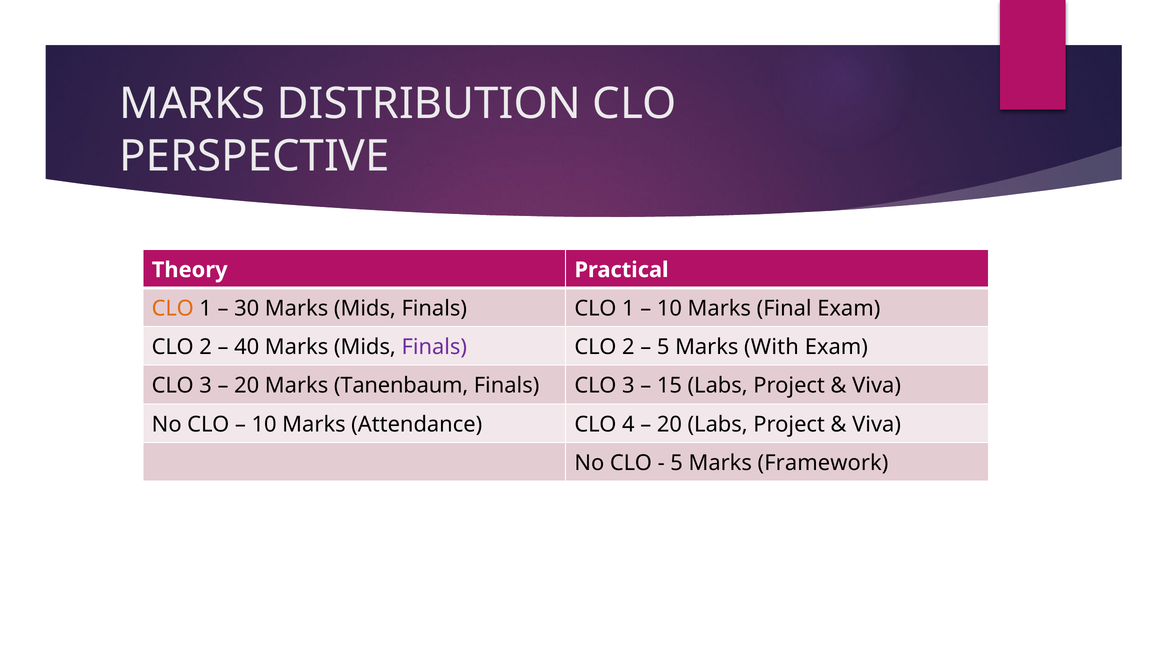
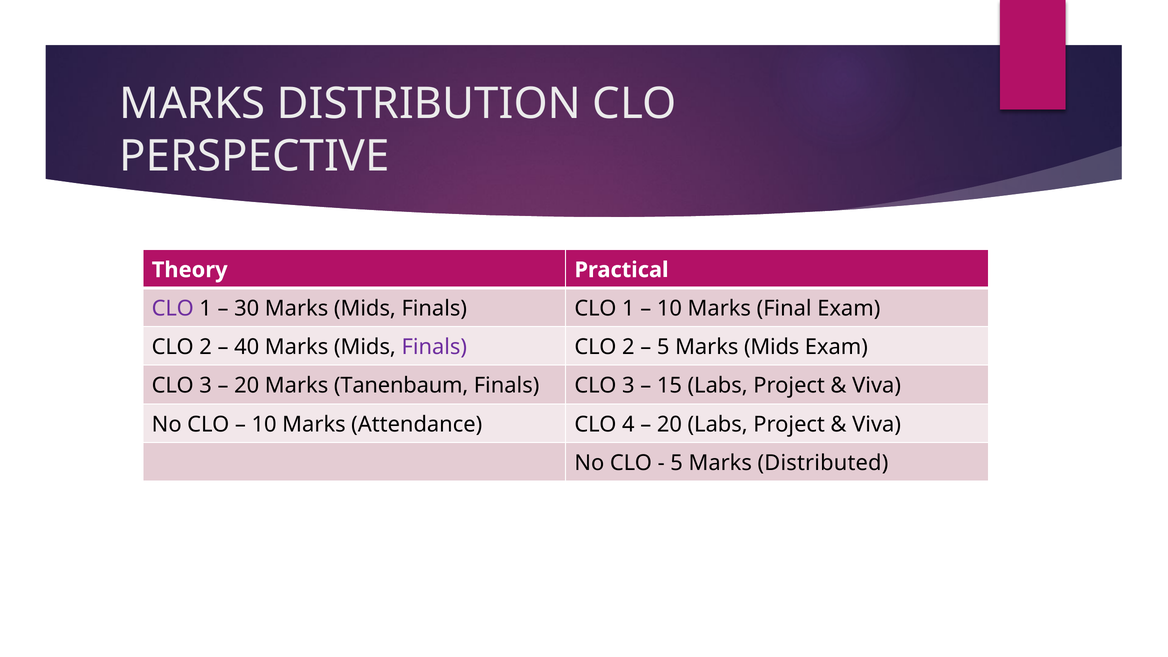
CLO at (173, 309) colour: orange -> purple
5 Marks With: With -> Mids
Framework: Framework -> Distributed
